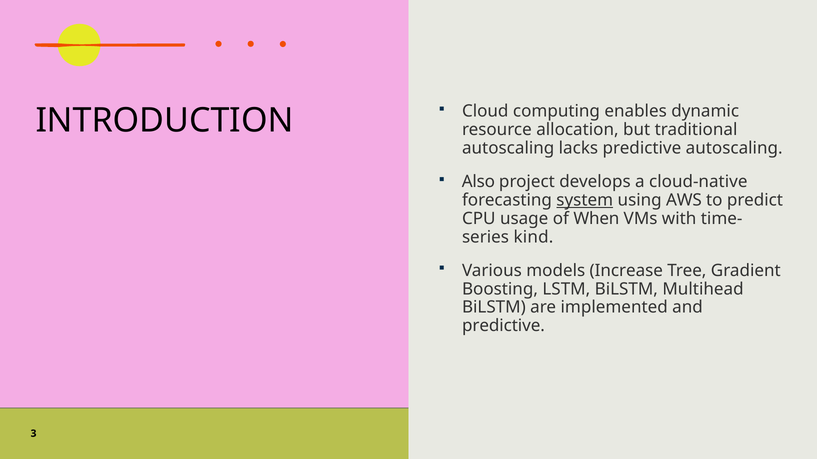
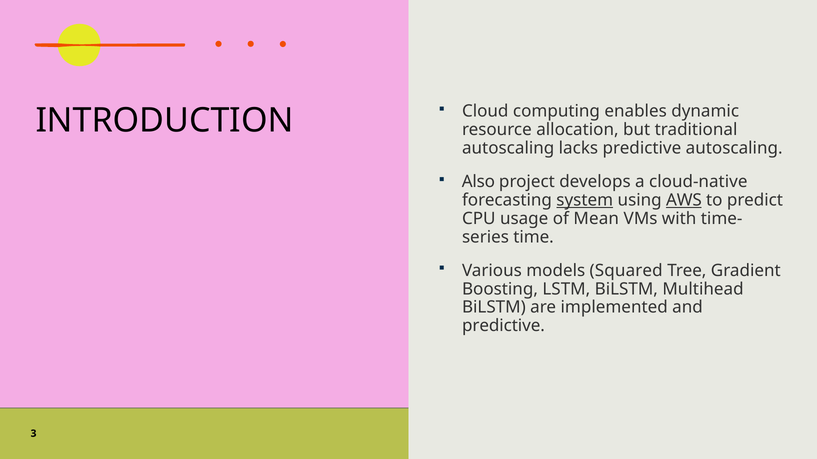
AWS underline: none -> present
When: When -> Mean
kind: kind -> time
Increase: Increase -> Squared
